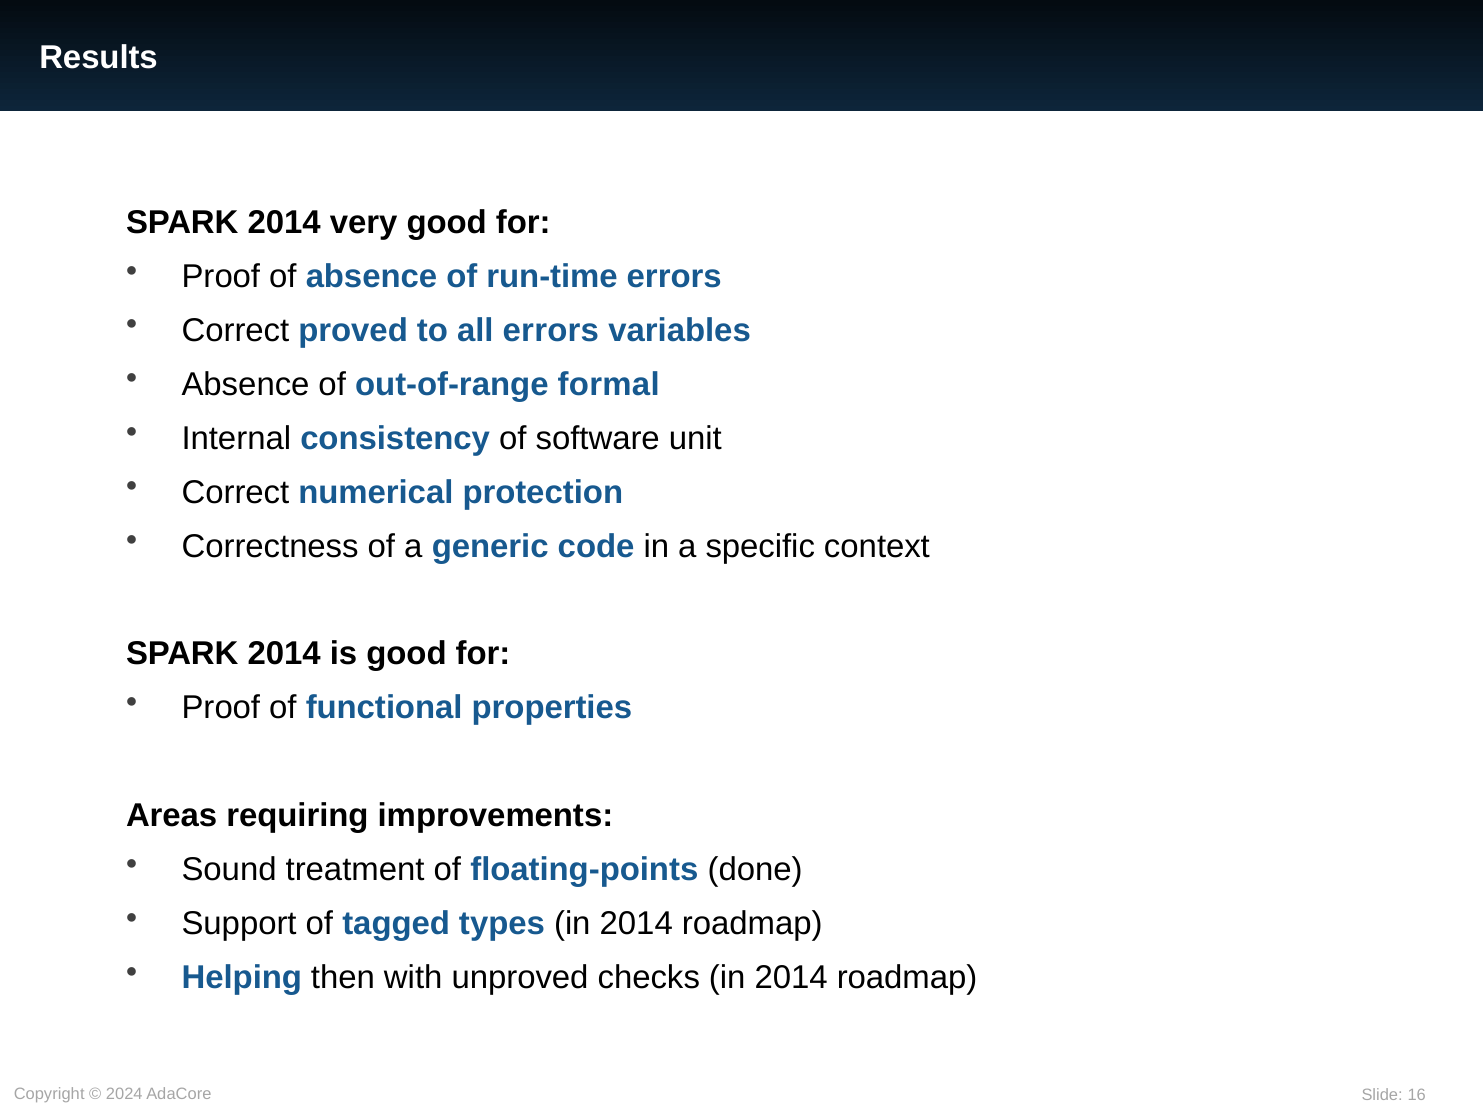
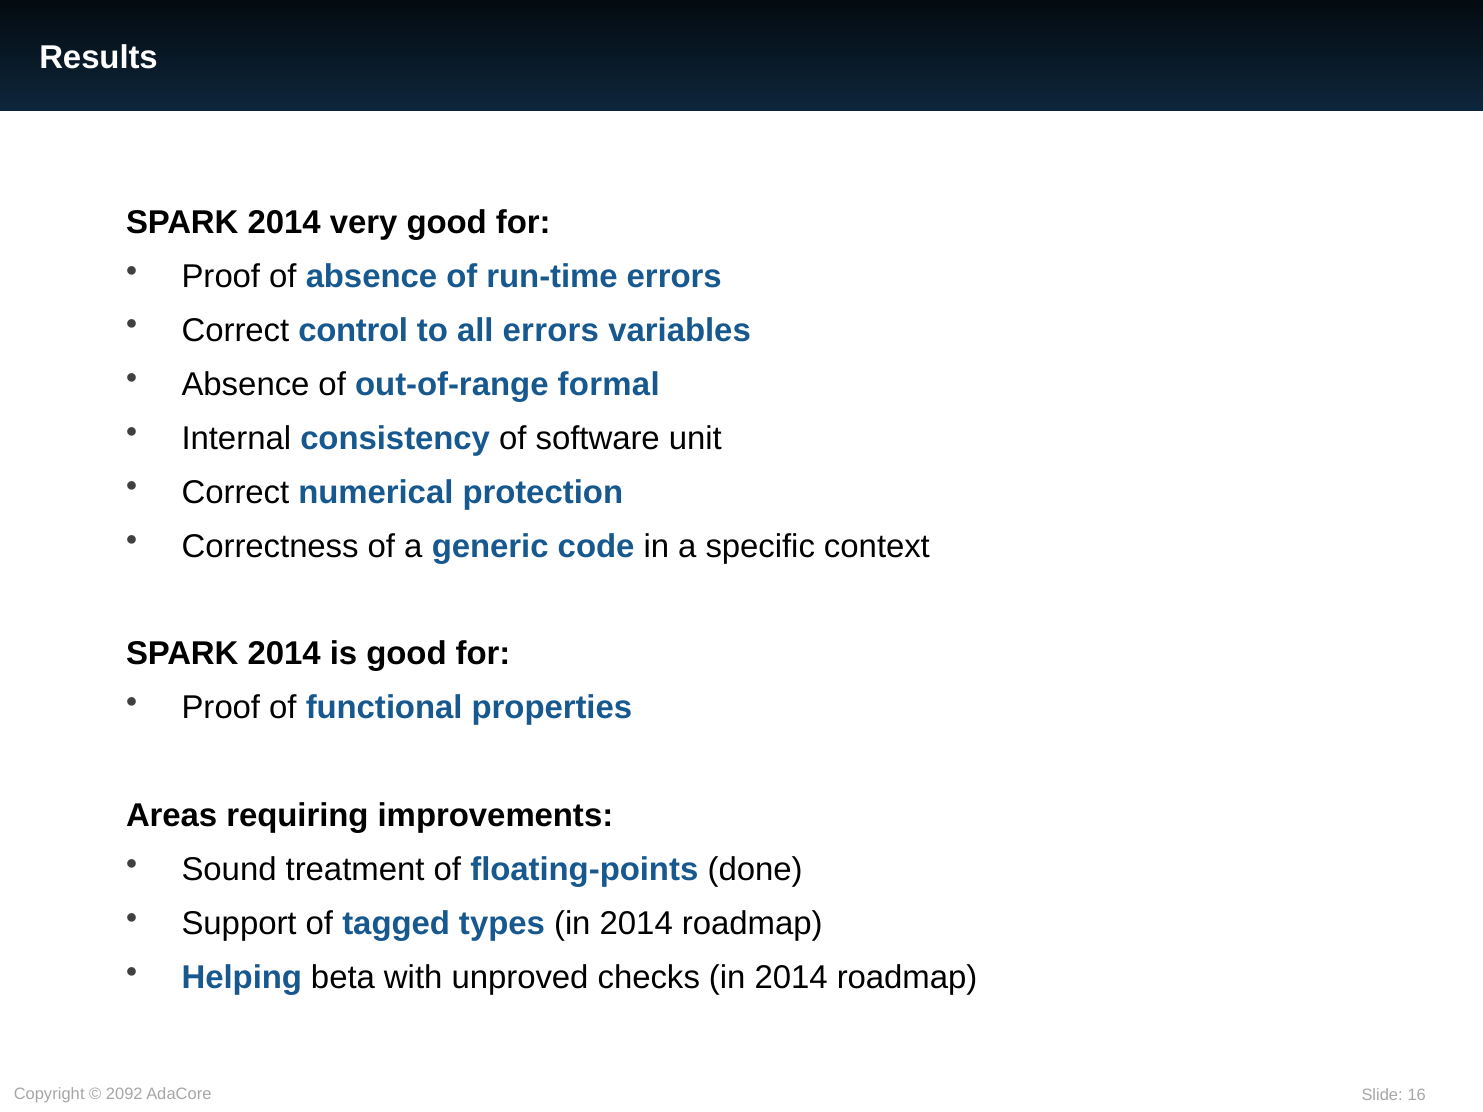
proved: proved -> control
then: then -> beta
2024: 2024 -> 2092
